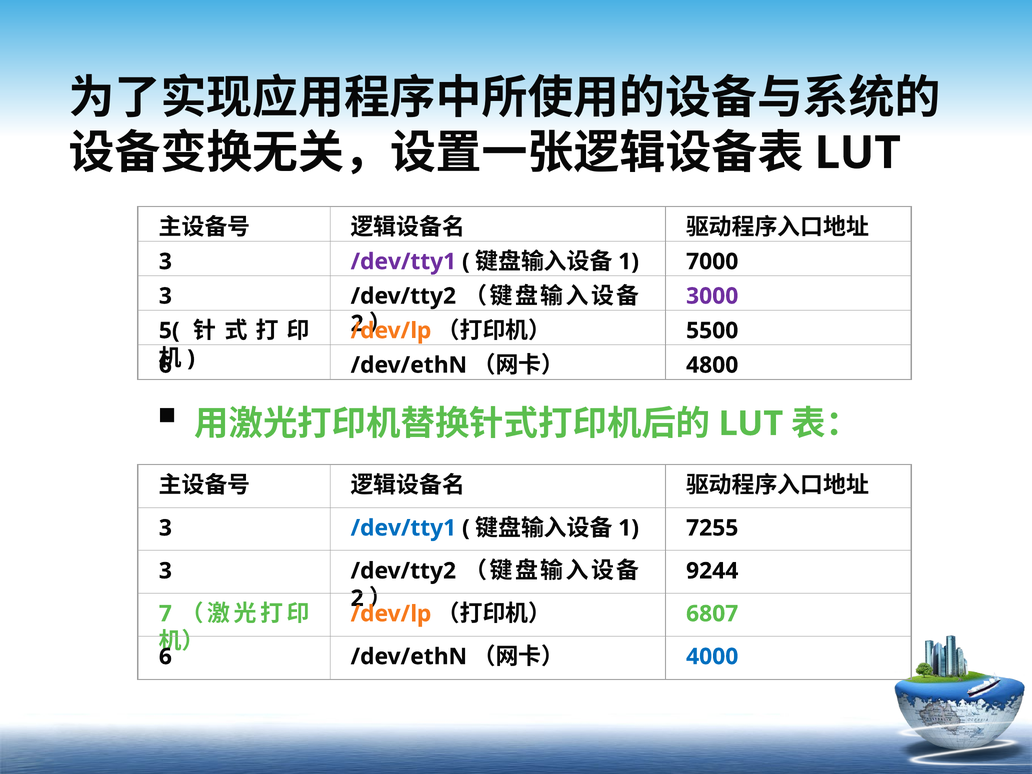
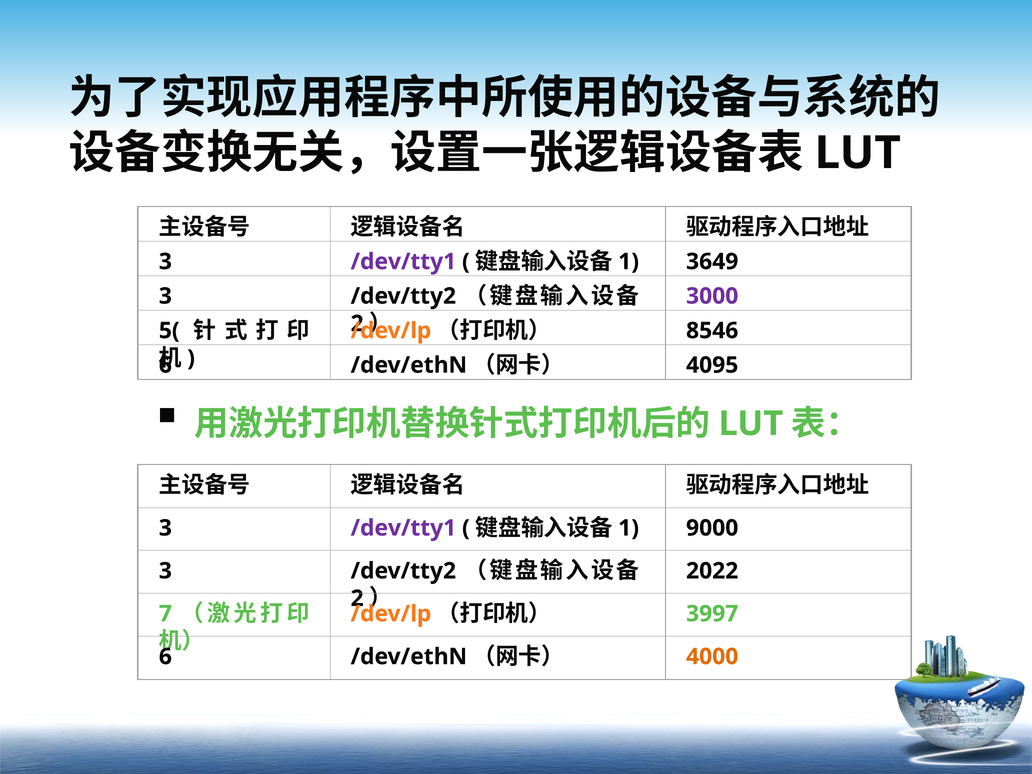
7000: 7000 -> 3649
5500: 5500 -> 8546
4800: 4800 -> 4095
/dev/tty1 at (403, 528) colour: blue -> purple
7255: 7255 -> 9000
9244: 9244 -> 2022
6807: 6807 -> 3997
4000 colour: blue -> orange
